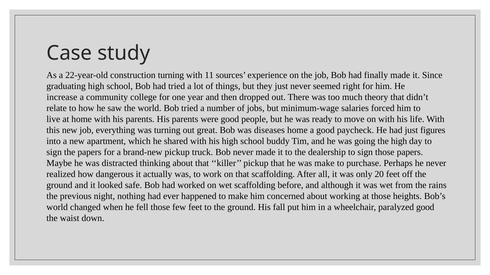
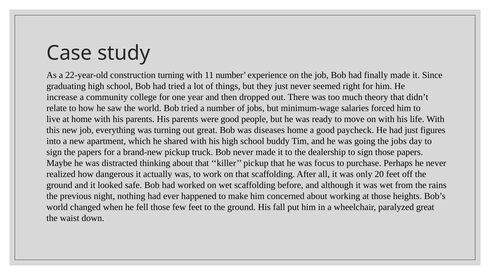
11 sources: sources -> number
the high: high -> jobs
was make: make -> focus
paralyzed good: good -> great
